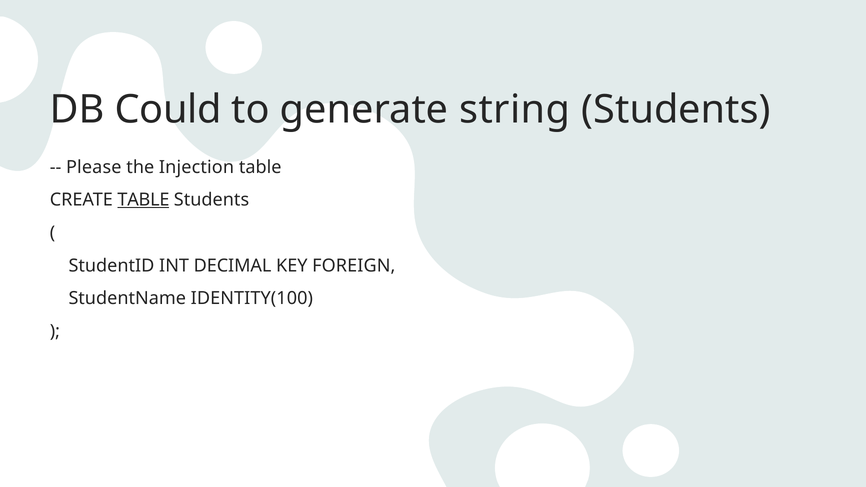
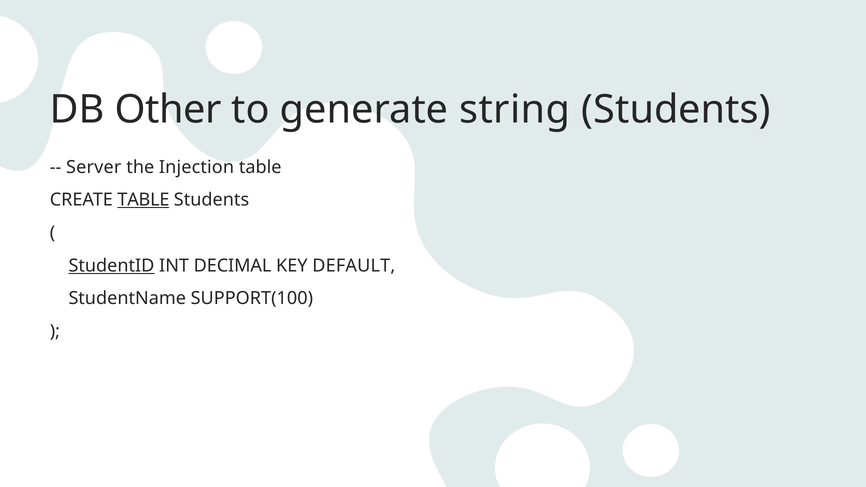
Could: Could -> Other
Please: Please -> Server
StudentID underline: none -> present
FOREIGN: FOREIGN -> DEFAULT
IDENTITY(100: IDENTITY(100 -> SUPPORT(100
